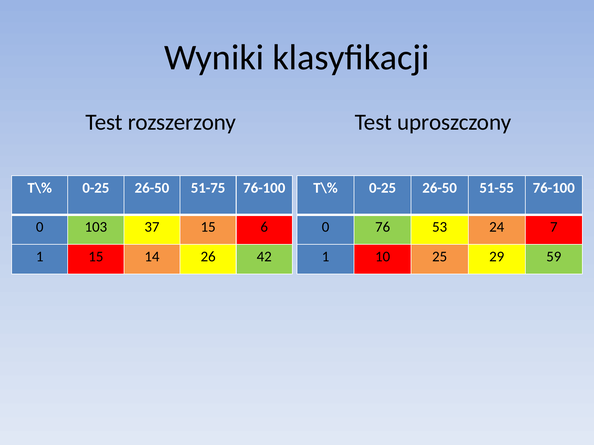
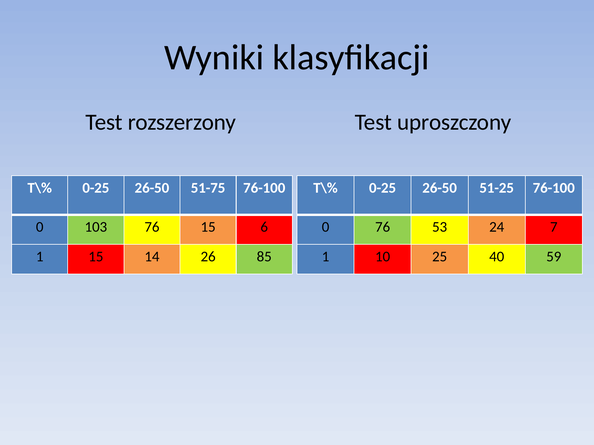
51-55: 51-55 -> 51-25
103 37: 37 -> 76
42: 42 -> 85
29: 29 -> 40
